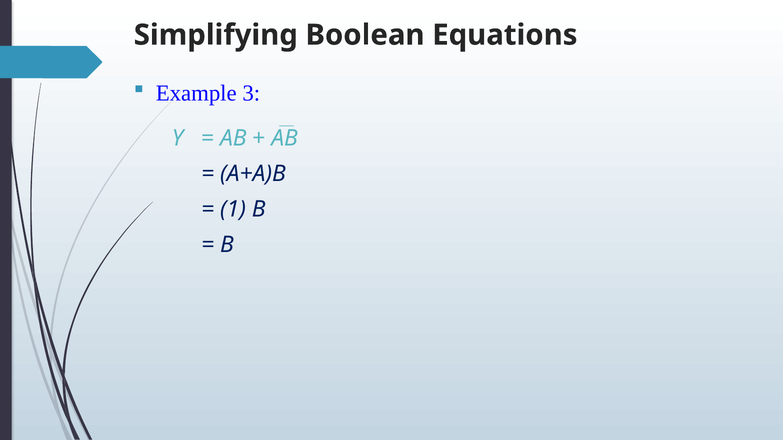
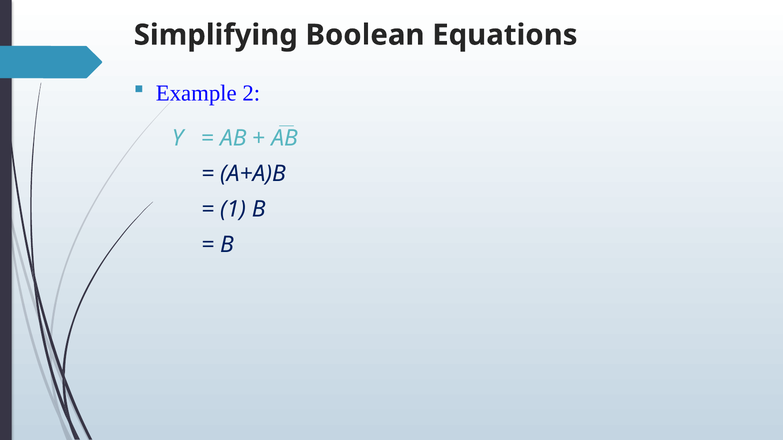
3: 3 -> 2
